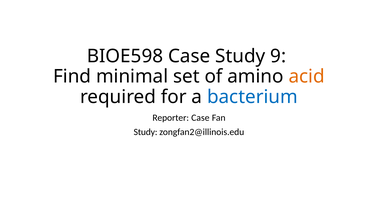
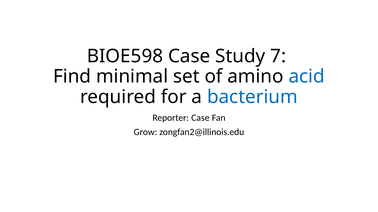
9: 9 -> 7
acid colour: orange -> blue
Study at (146, 132): Study -> Grow
